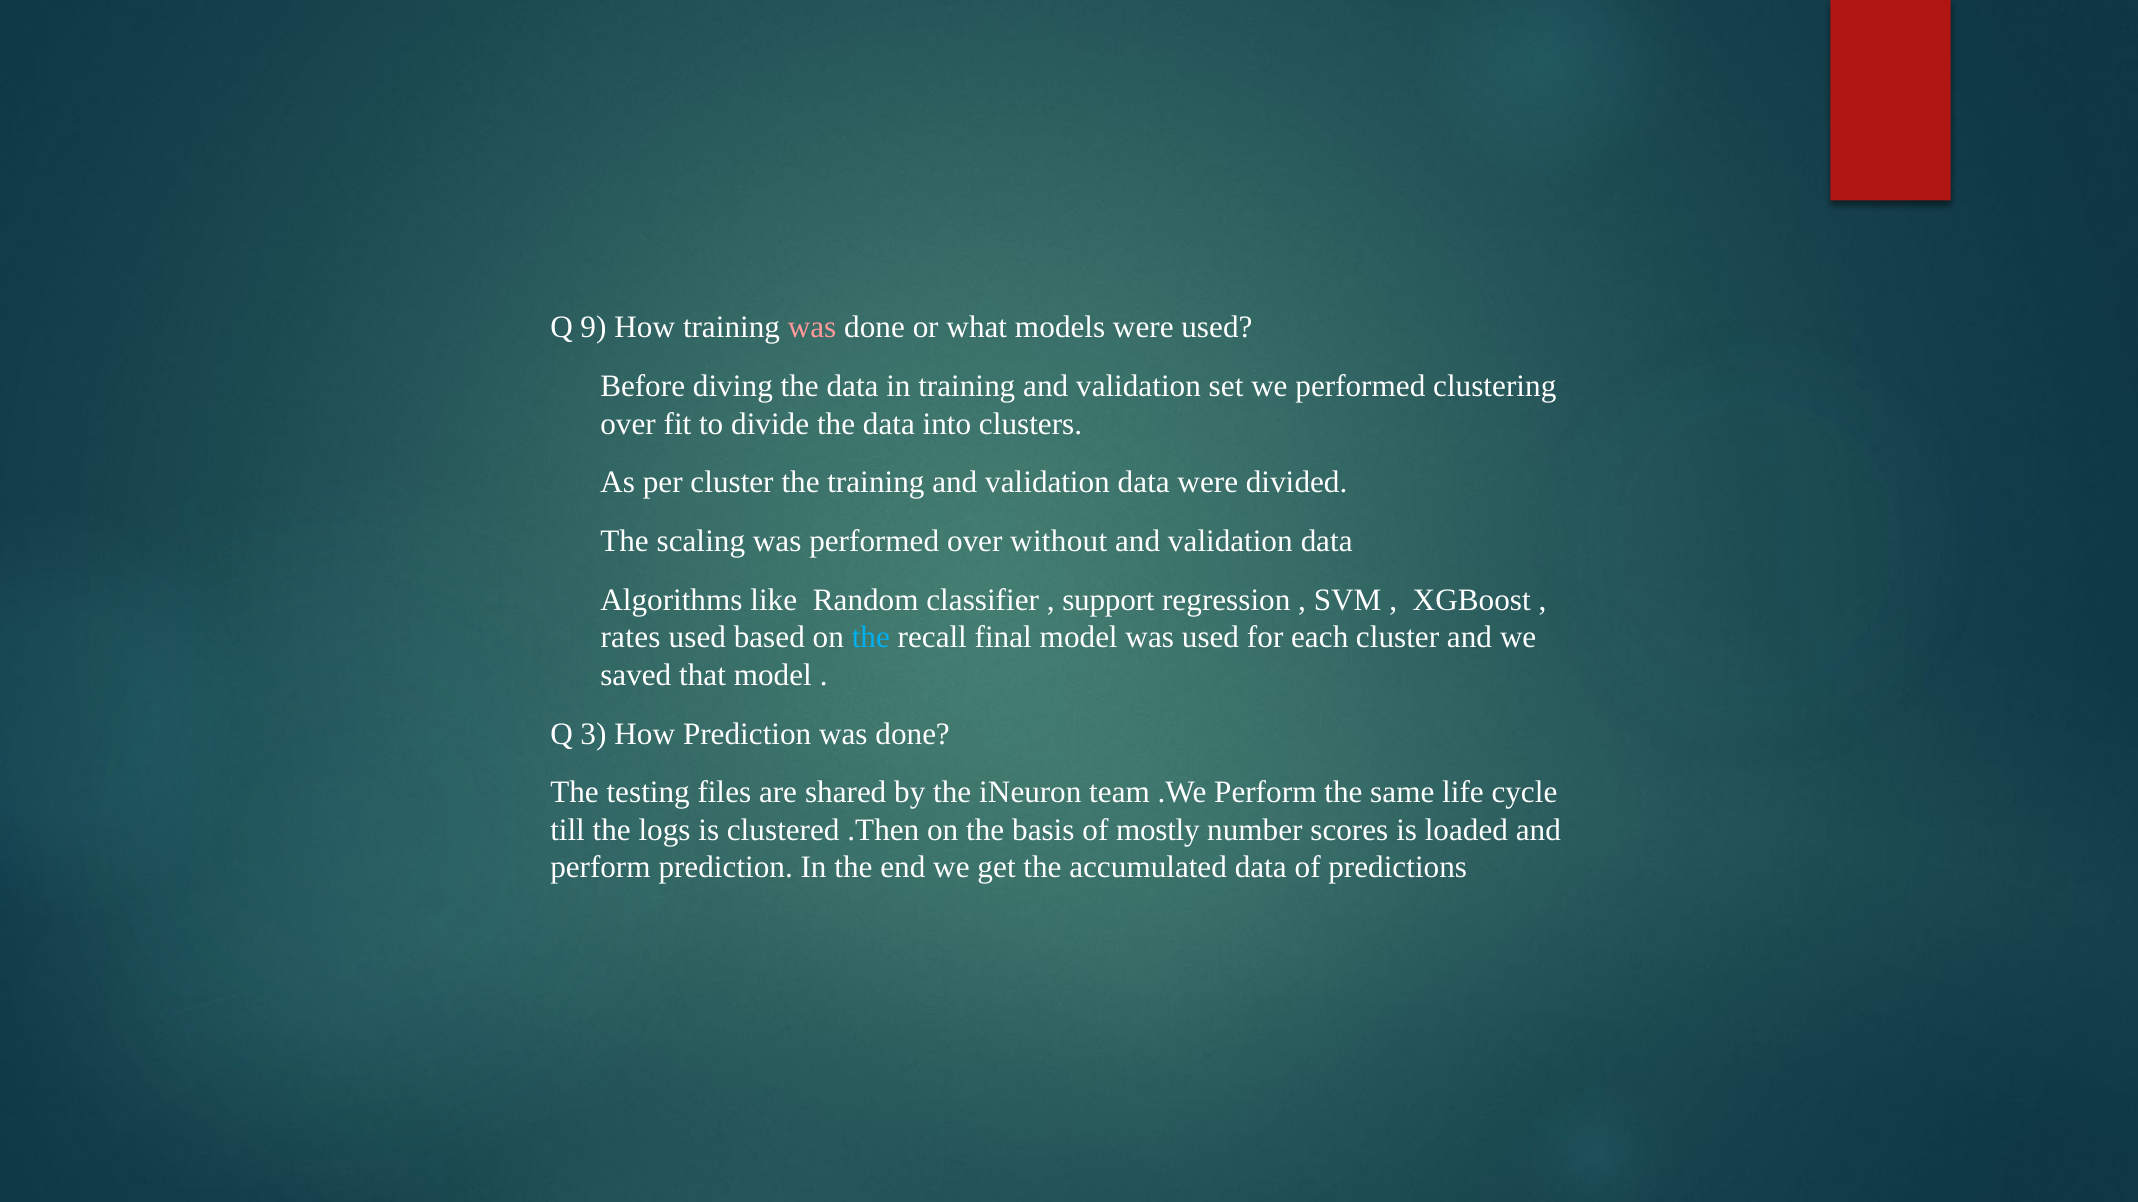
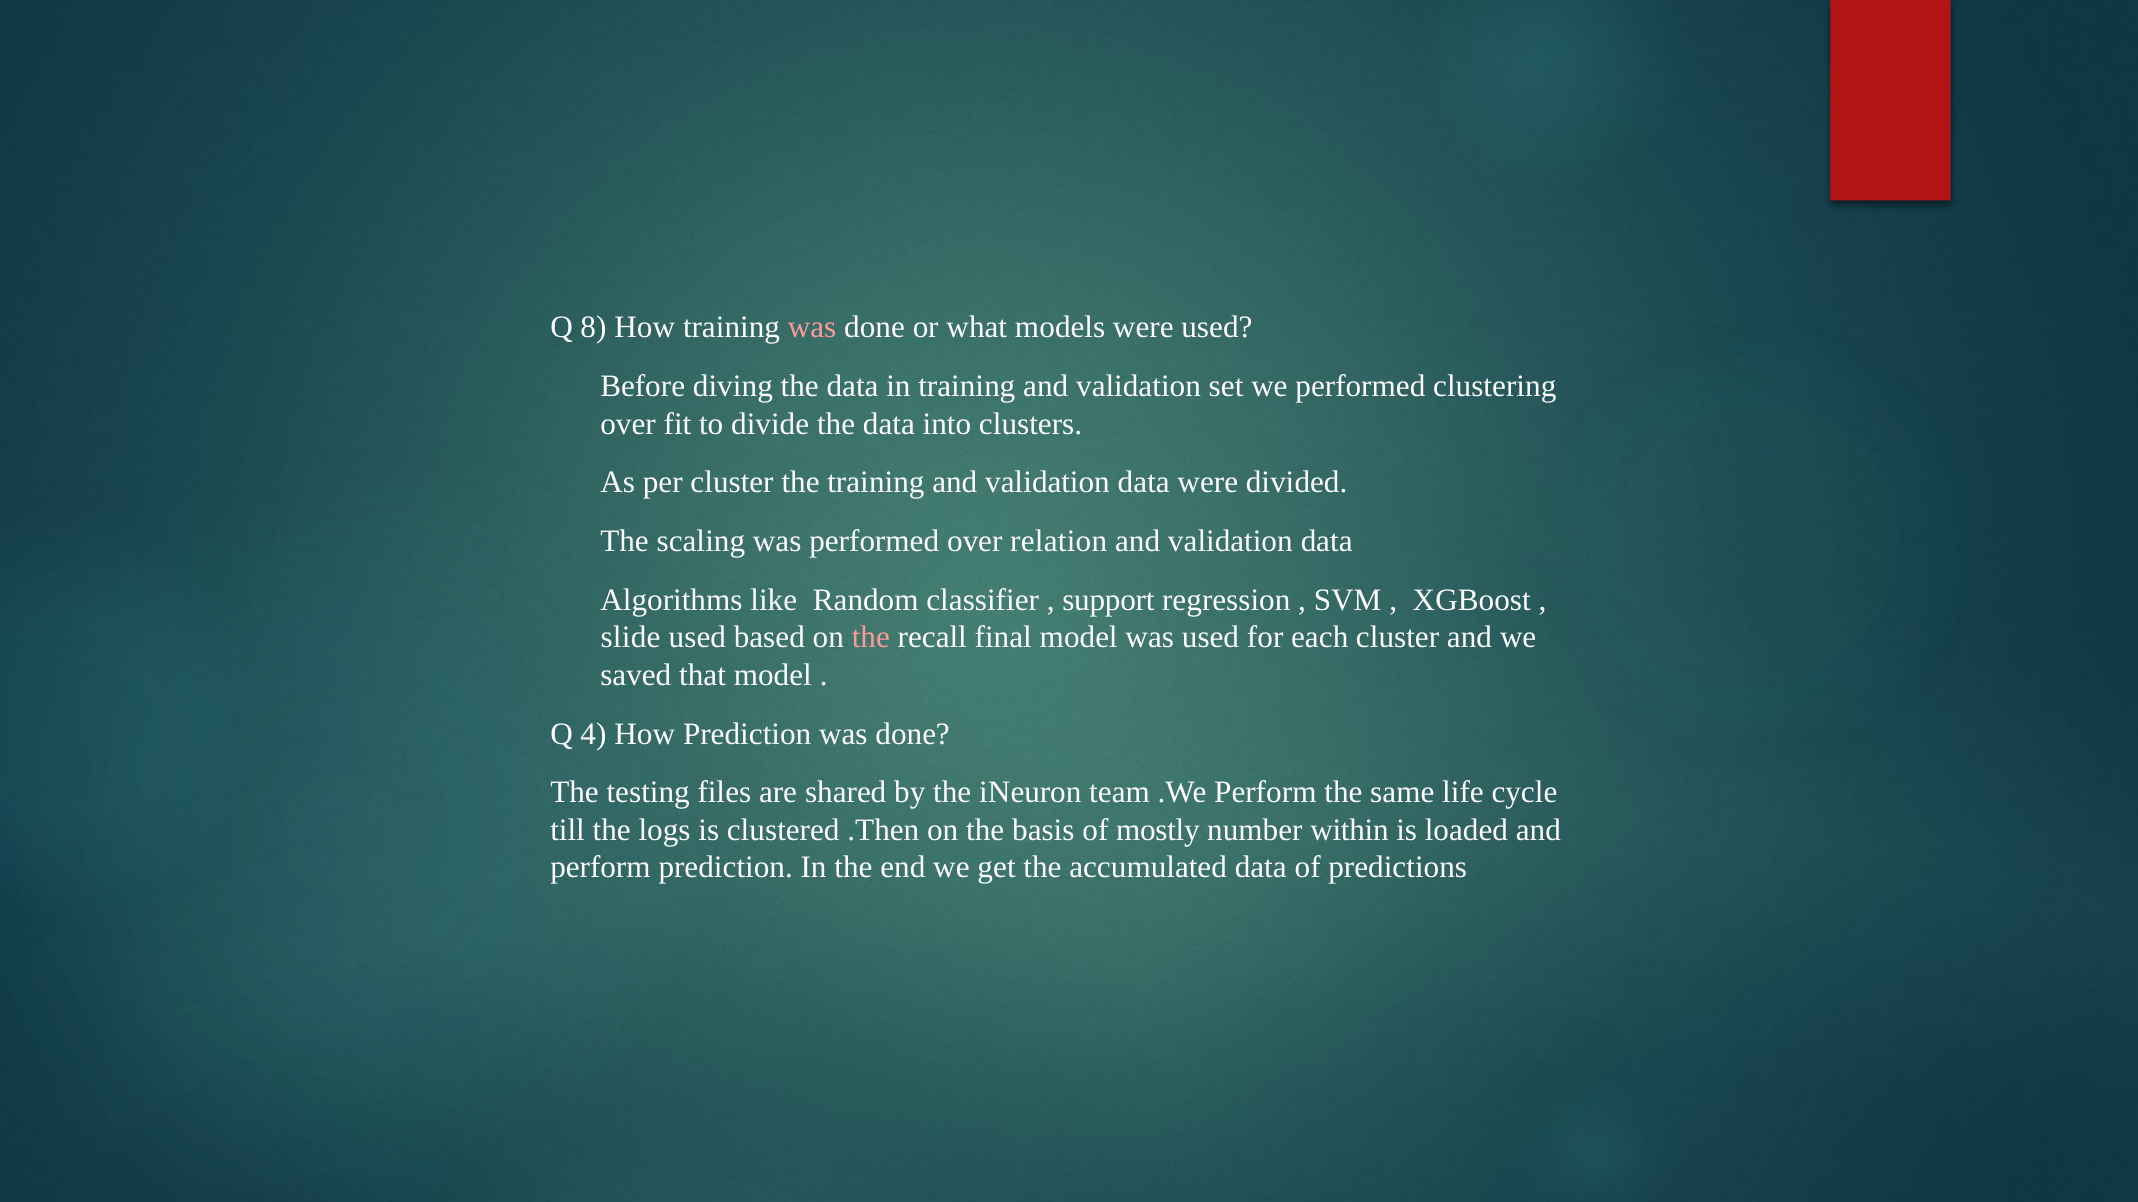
9: 9 -> 8
without: without -> relation
rates: rates -> slide
the at (871, 638) colour: light blue -> pink
3: 3 -> 4
scores: scores -> within
